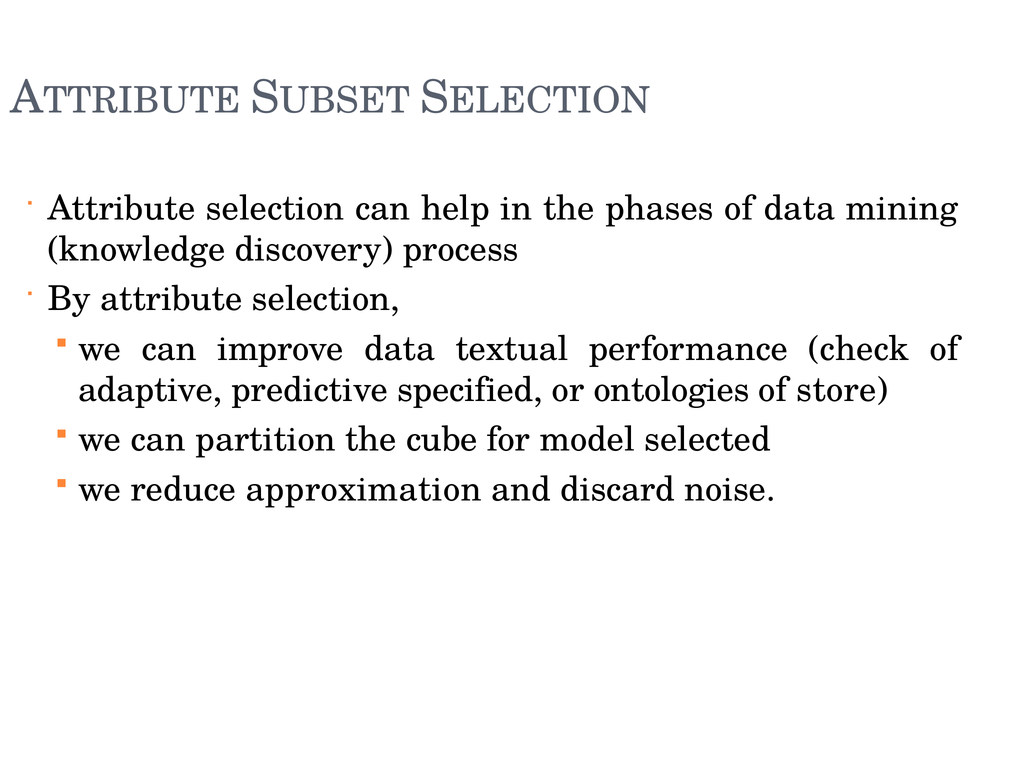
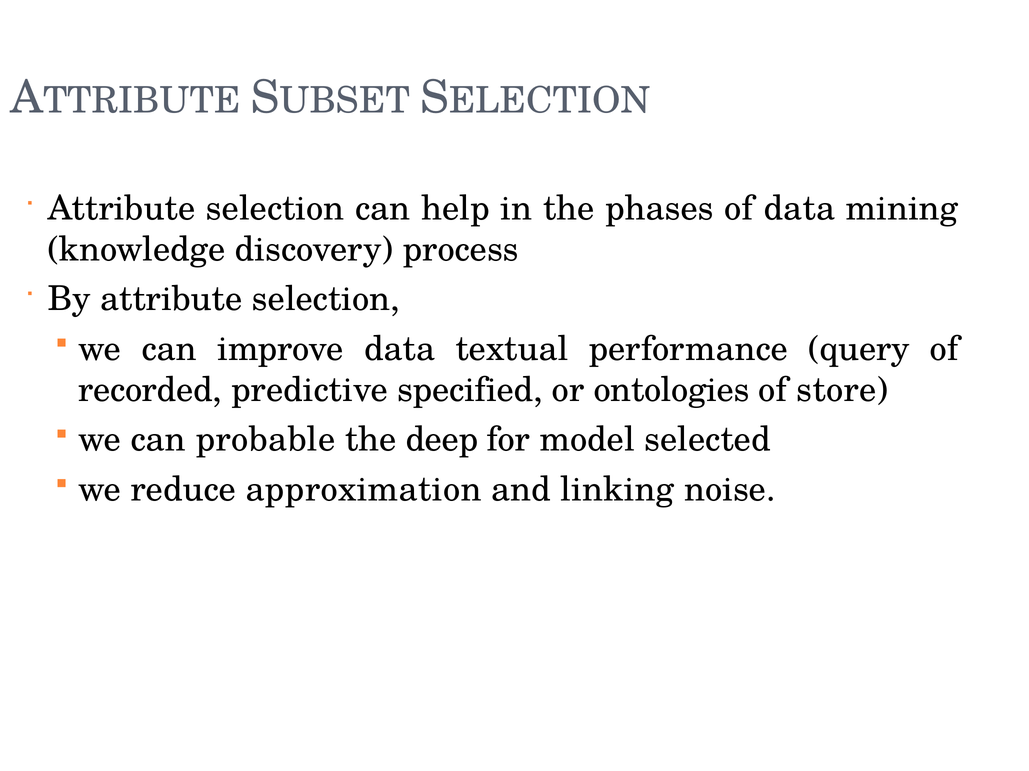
check: check -> query
adaptive: adaptive -> recorded
partition: partition -> probable
cube: cube -> deep
discard: discard -> linking
